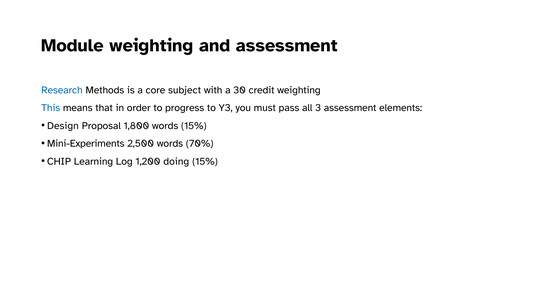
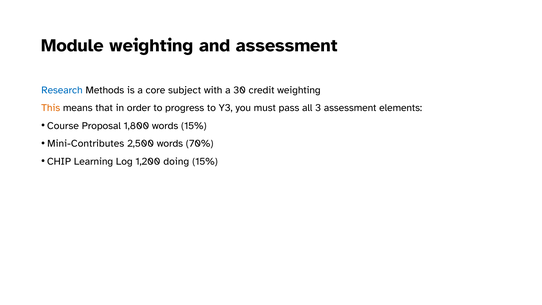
This colour: blue -> orange
Design: Design -> Course
Mini-Experiments: Mini-Experiments -> Mini-Contributes
